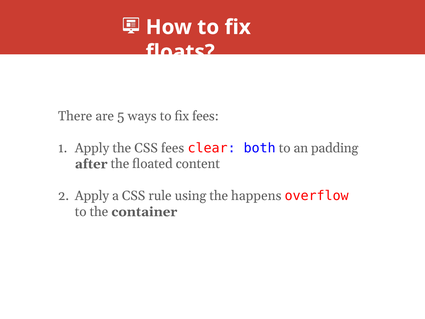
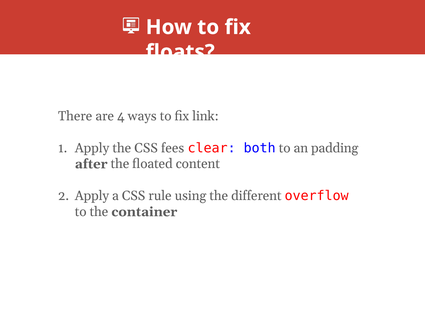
5: 5 -> 4
fix fees: fees -> link
happens: happens -> different
